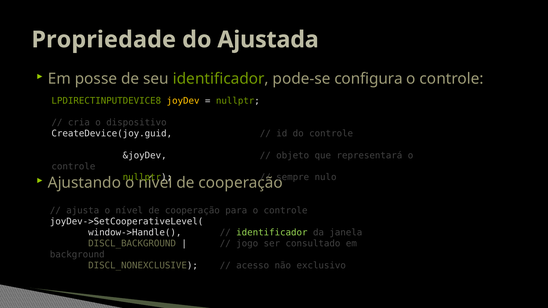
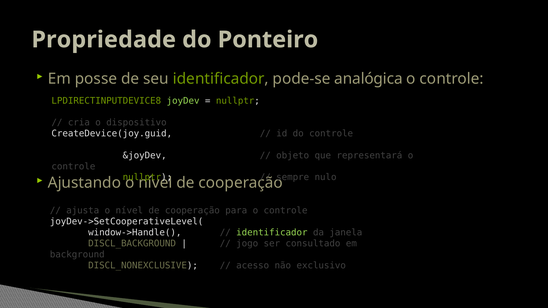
Ajustada: Ajustada -> Ponteiro
configura: configura -> analógica
joyDev colour: yellow -> light green
